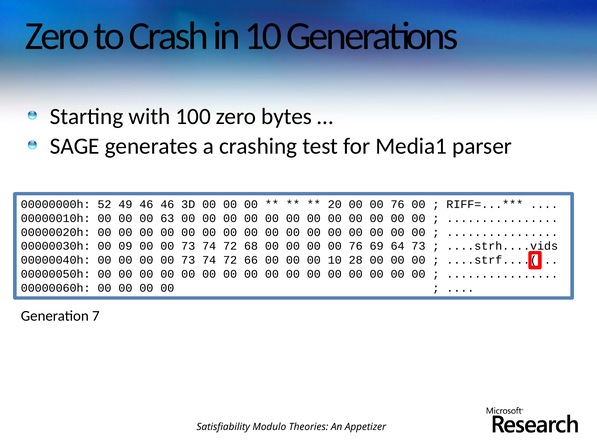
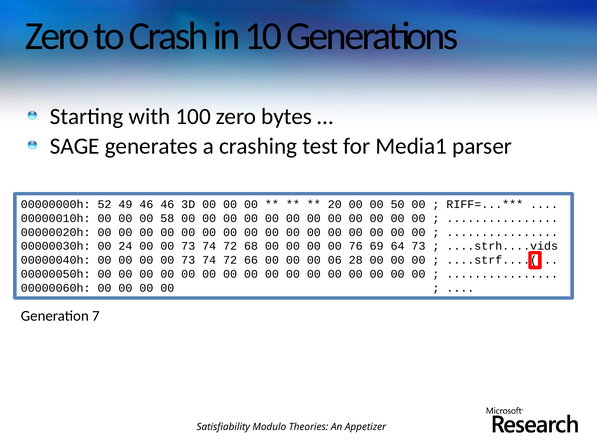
20 00 00 76: 76 -> 50
63: 63 -> 58
09: 09 -> 24
00 10: 10 -> 06
